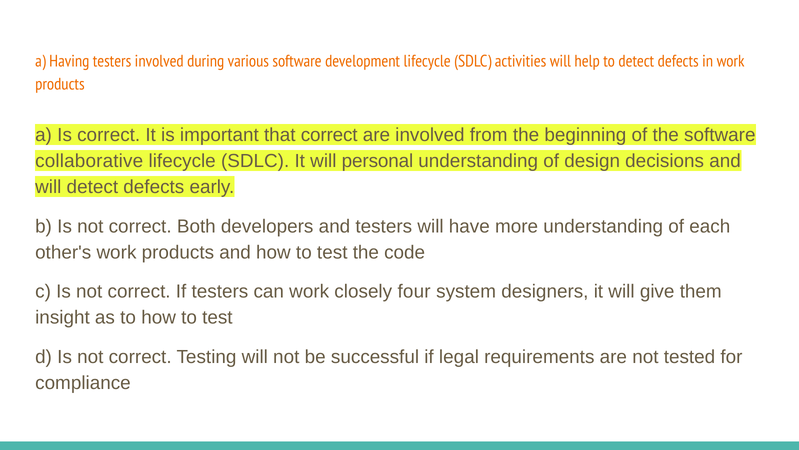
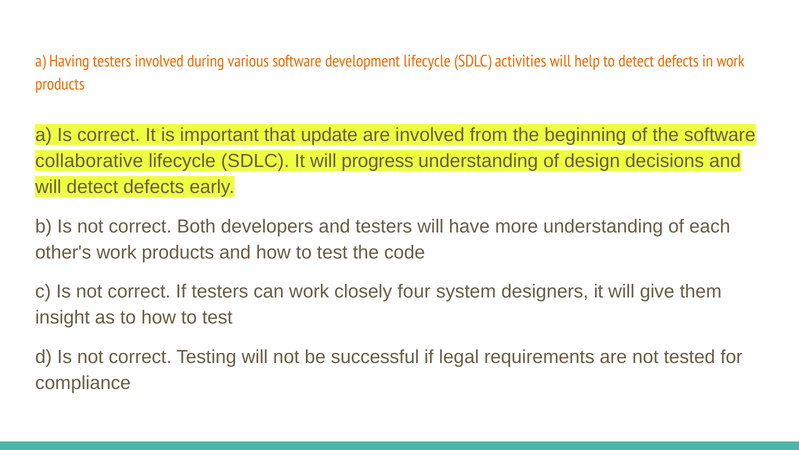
that correct: correct -> update
personal: personal -> progress
